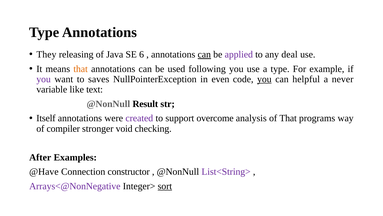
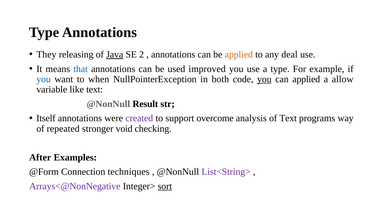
Java underline: none -> present
6: 6 -> 2
can at (204, 54) underline: present -> none
applied at (239, 54) colour: purple -> orange
that at (81, 69) colour: orange -> blue
following: following -> improved
you at (44, 79) colour: purple -> blue
saves: saves -> when
even: even -> both
can helpful: helpful -> applied
never: never -> allow
of That: That -> Text
compiler: compiler -> repeated
@Have: @Have -> @Form
constructor: constructor -> techniques
